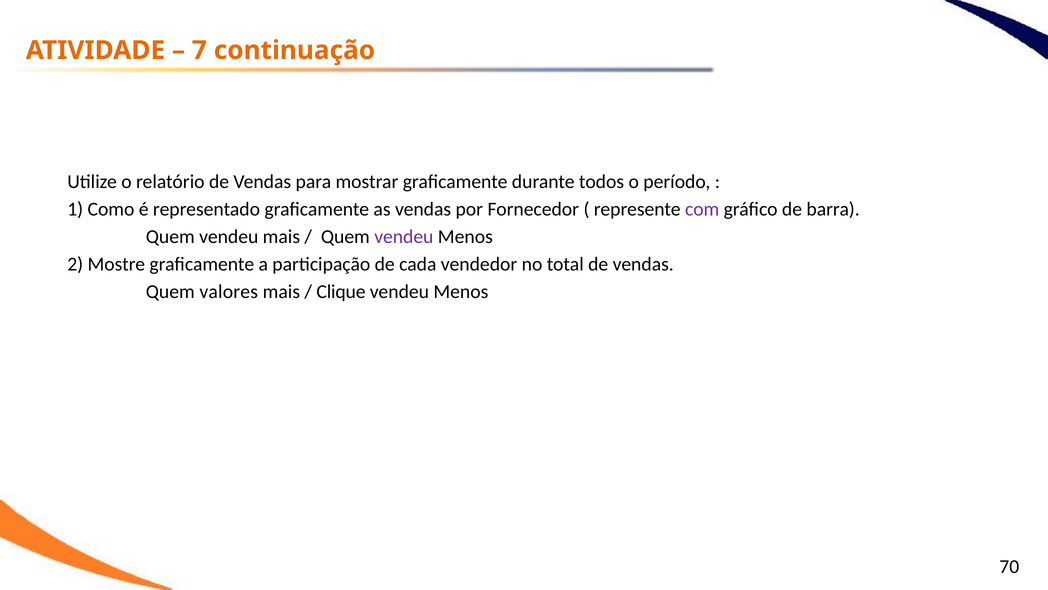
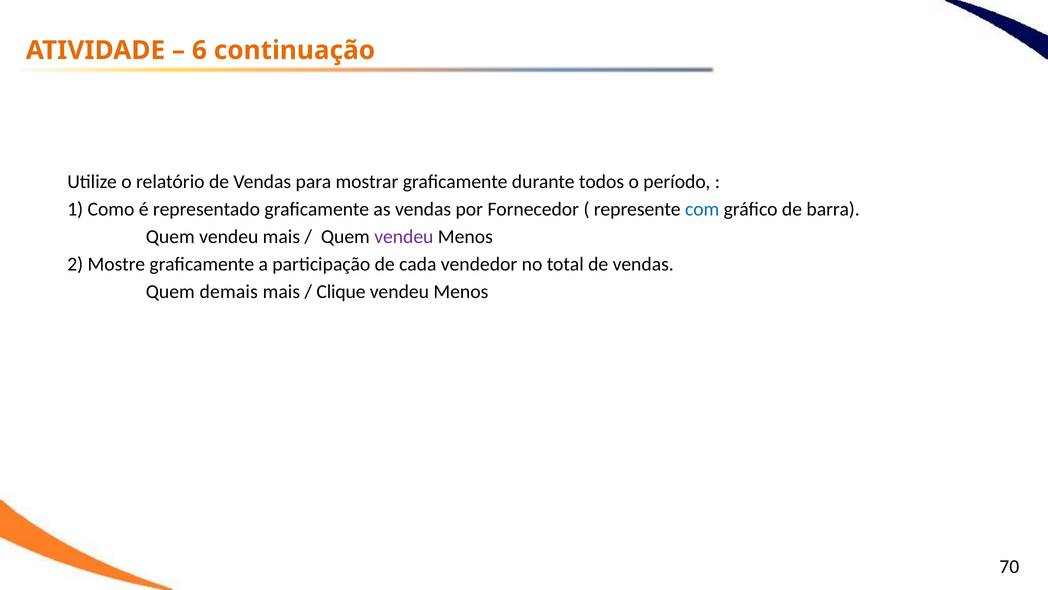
7: 7 -> 6
com colour: purple -> blue
valores: valores -> demais
